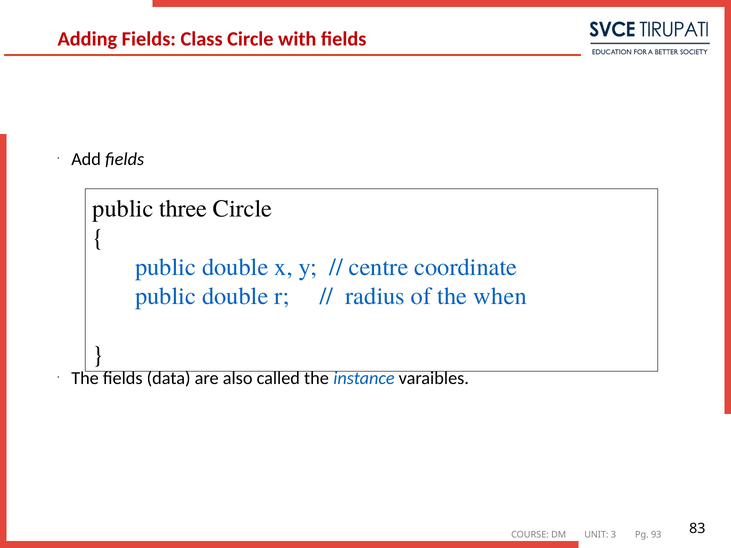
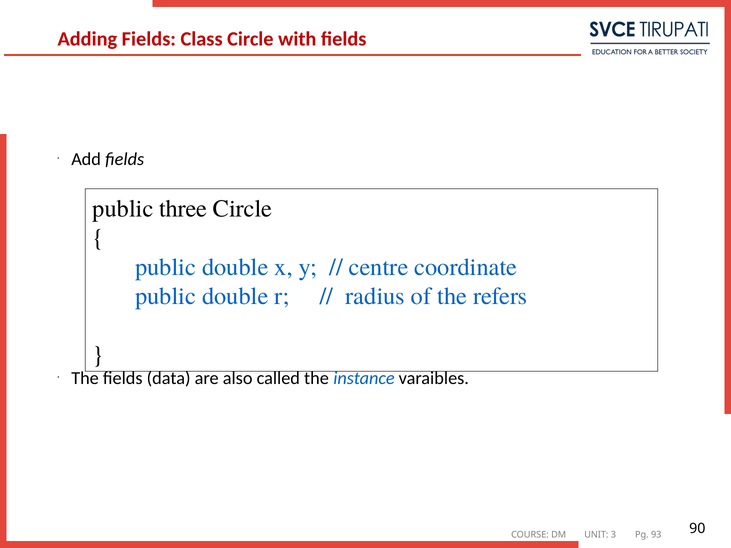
when: when -> refers
83: 83 -> 90
